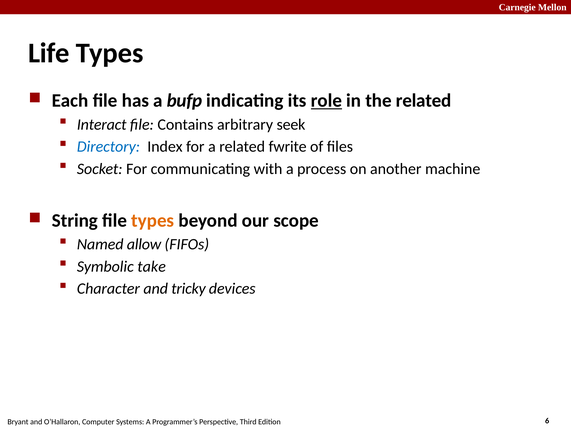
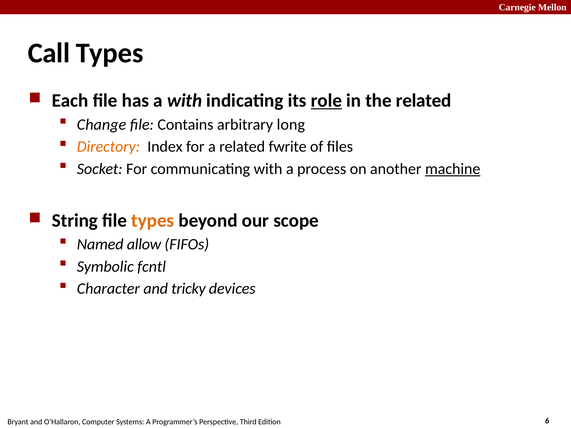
Life: Life -> Call
a bufp: bufp -> with
Interact: Interact -> Change
seek: seek -> long
Directory colour: blue -> orange
machine underline: none -> present
take: take -> fcntl
